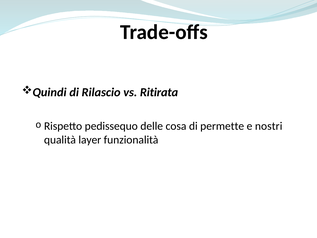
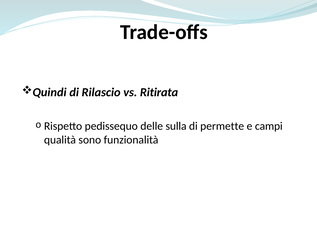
cosa: cosa -> sulla
nostri: nostri -> campi
layer: layer -> sono
